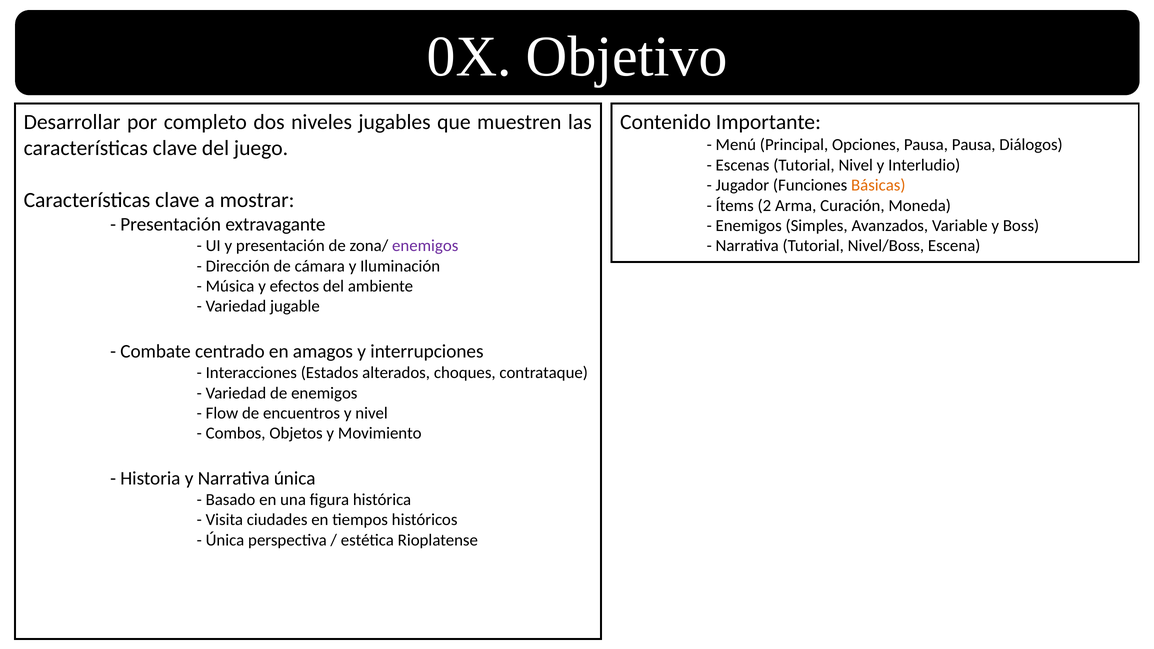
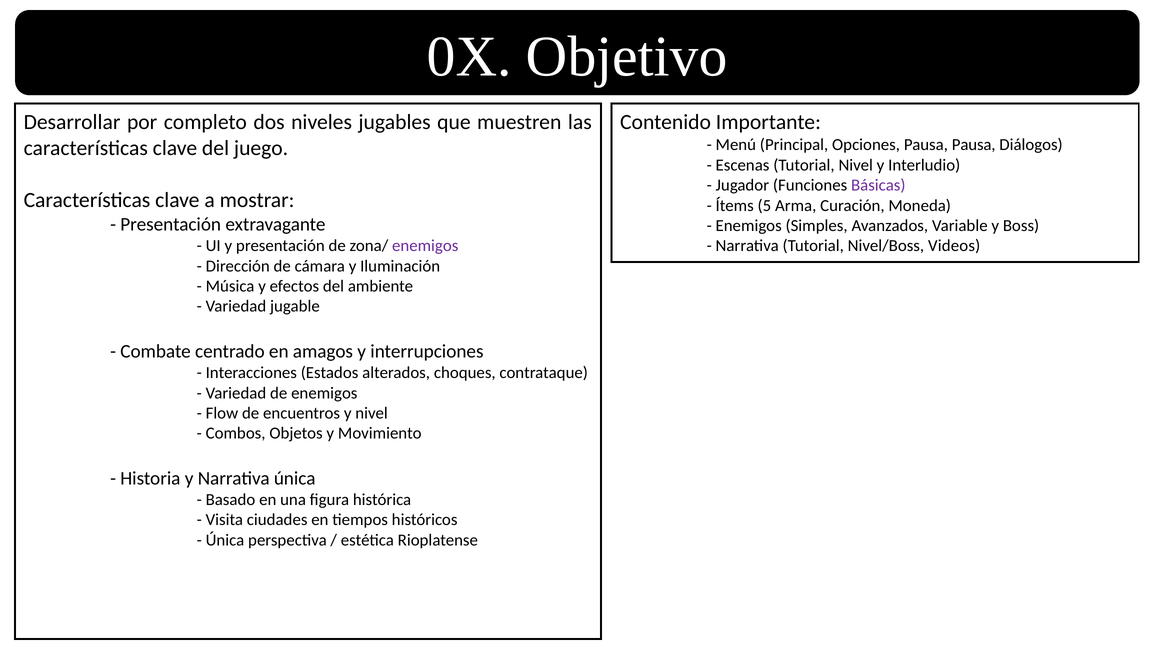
Básicas colour: orange -> purple
2: 2 -> 5
Escena: Escena -> Videos
